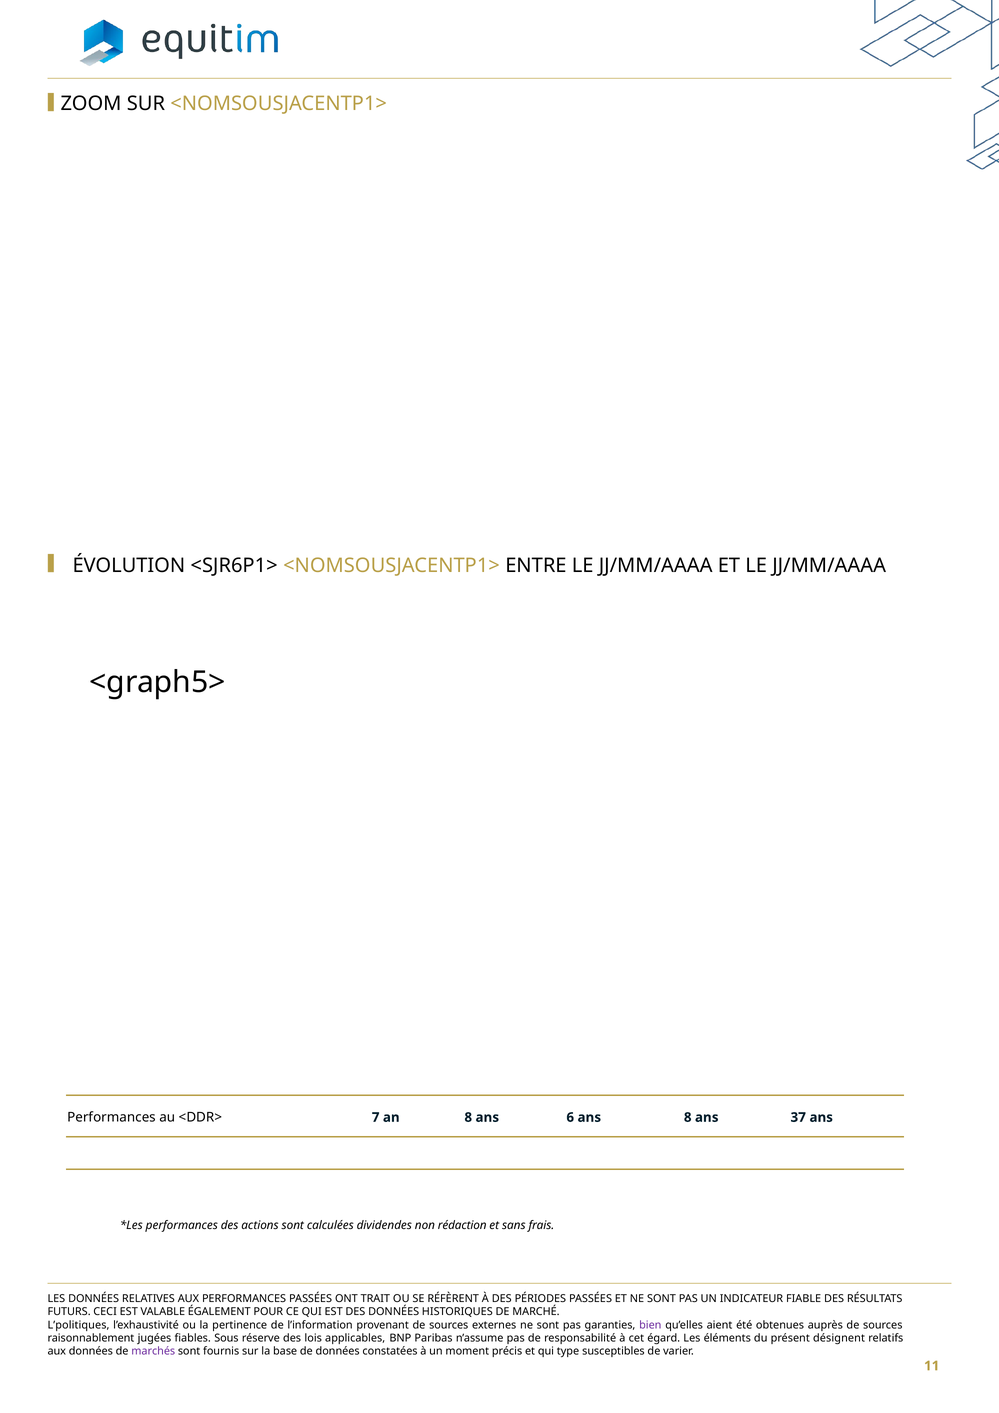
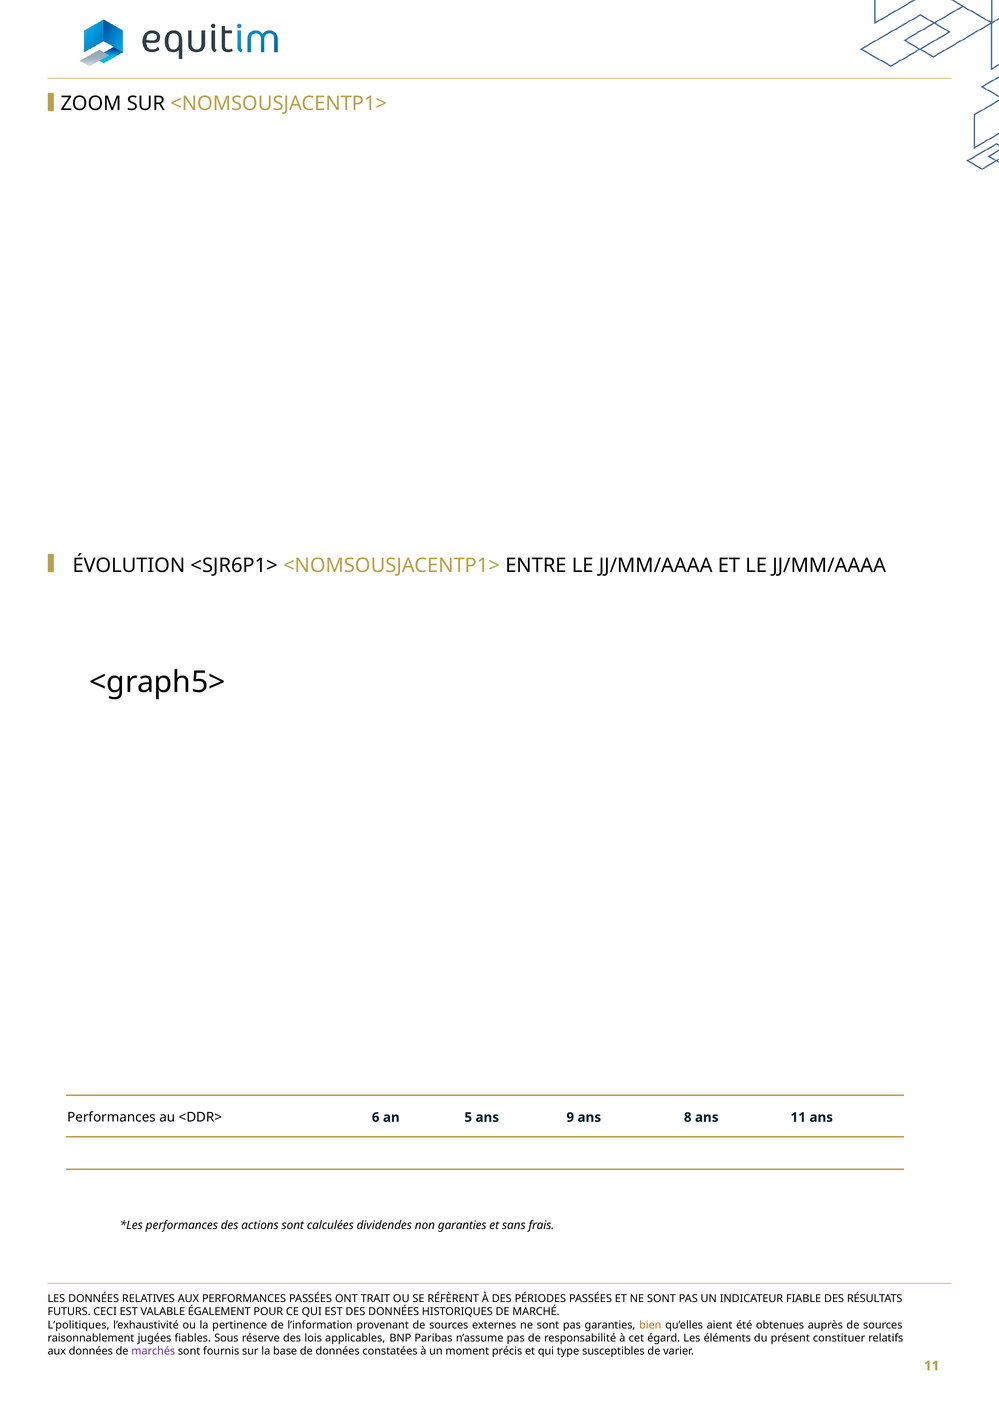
7: 7 -> 6
an 8: 8 -> 5
6: 6 -> 9
ans 37: 37 -> 11
non rédaction: rédaction -> garanties
bien colour: purple -> orange
désignent: désignent -> constituer
